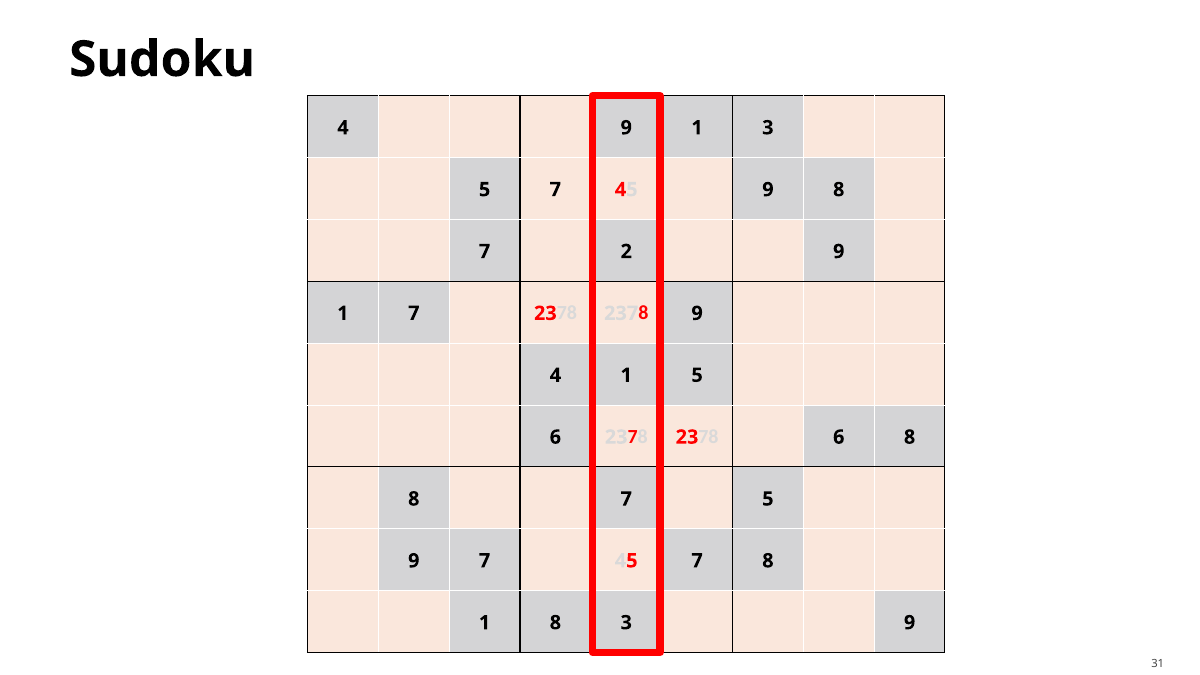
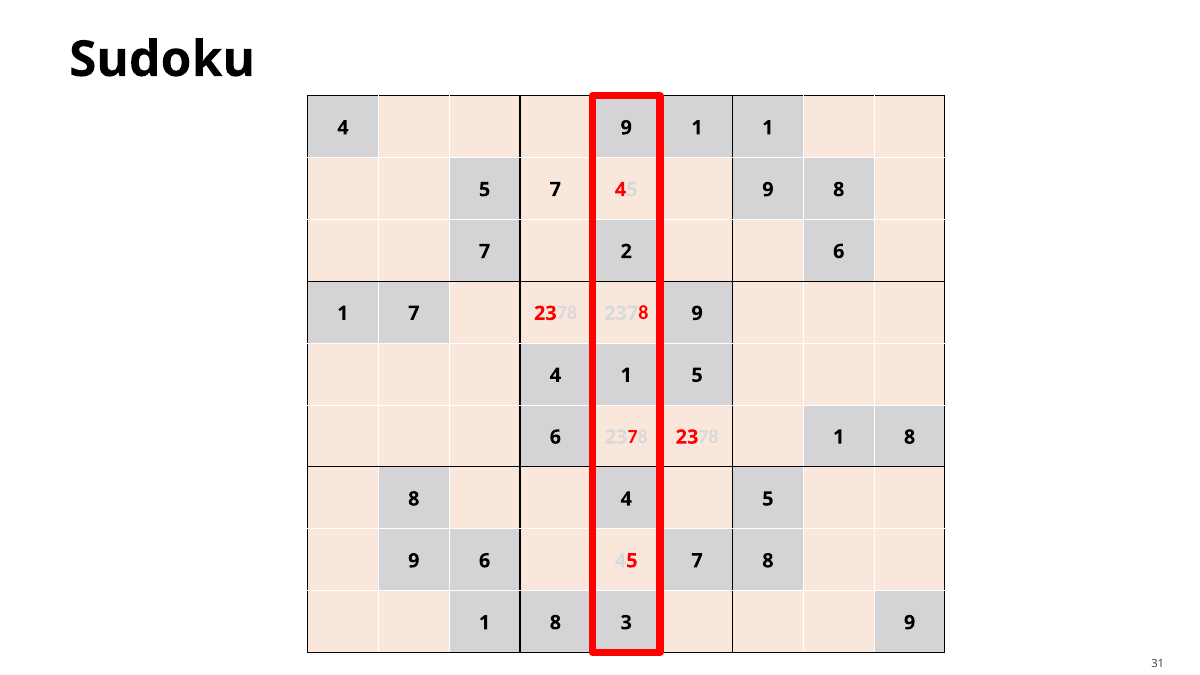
1 3: 3 -> 1
2 9: 9 -> 6
6 at (839, 437): 6 -> 1
7 at (626, 499): 7 -> 4
9 7: 7 -> 6
